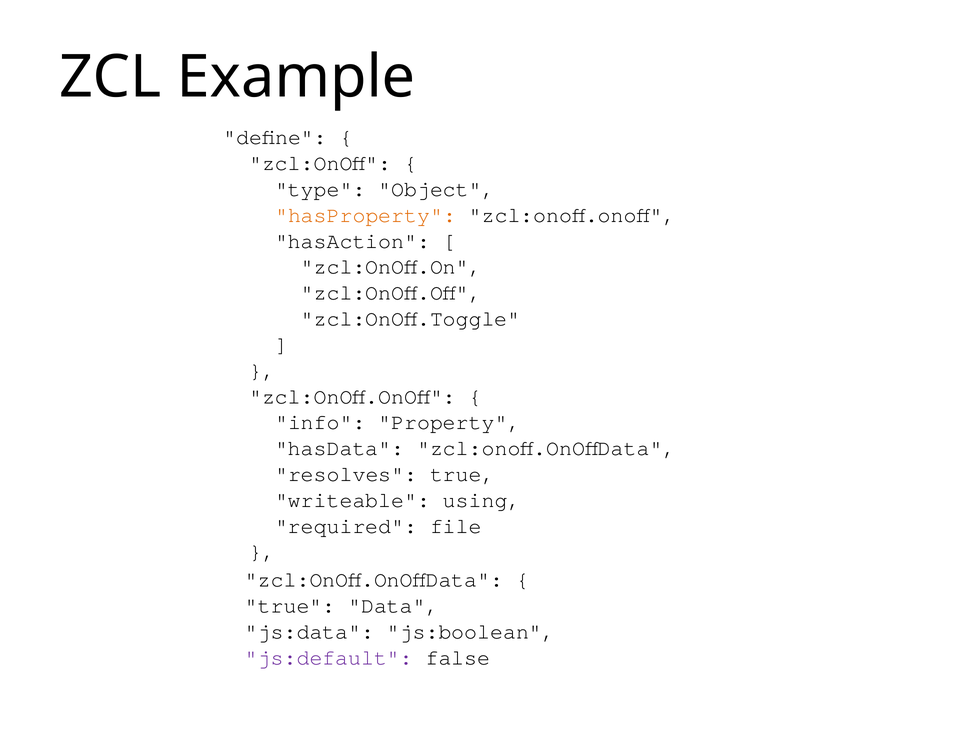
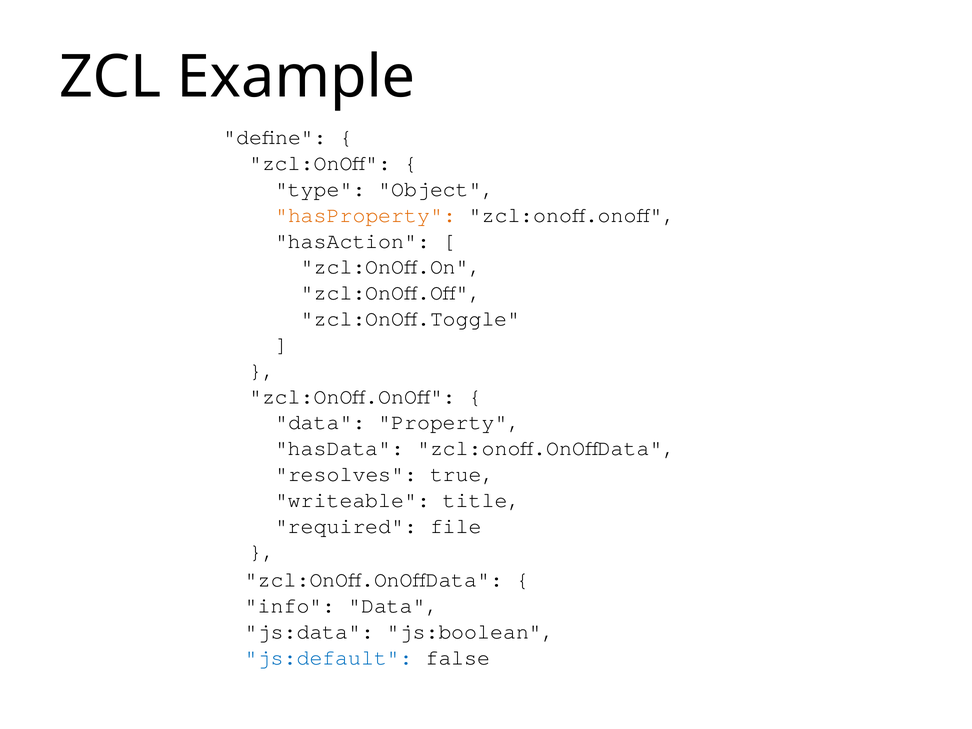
info at (320, 422): info -> data
using: using -> title
true at (290, 606): true -> info
js:default colour: purple -> blue
